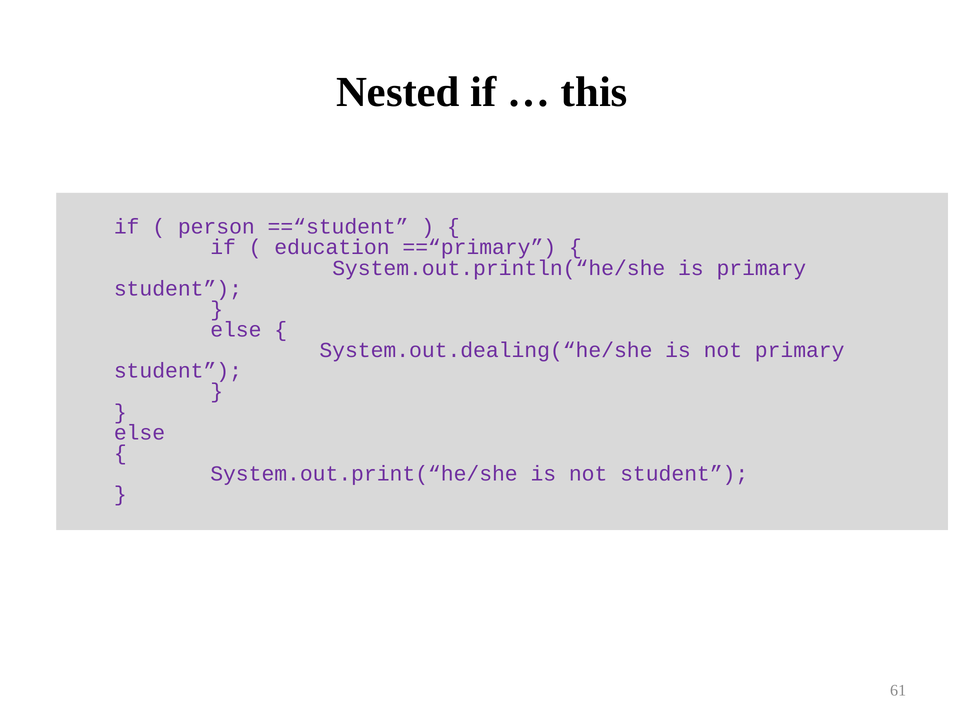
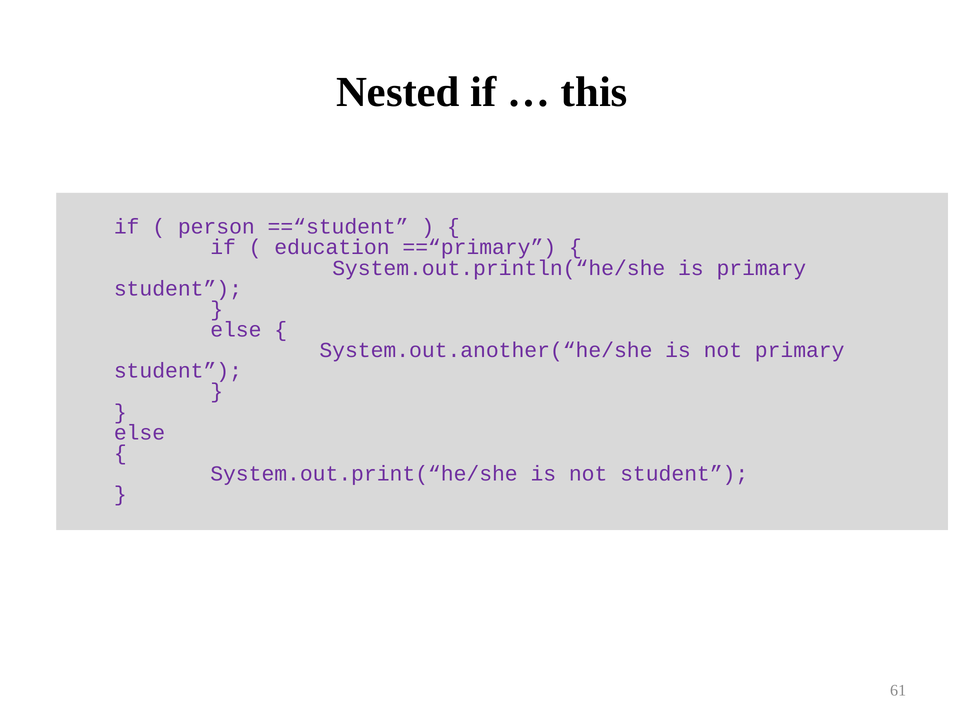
System.out.dealing(“he/she: System.out.dealing(“he/she -> System.out.another(“he/she
